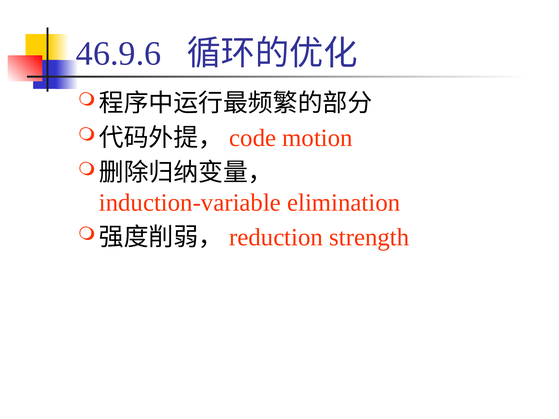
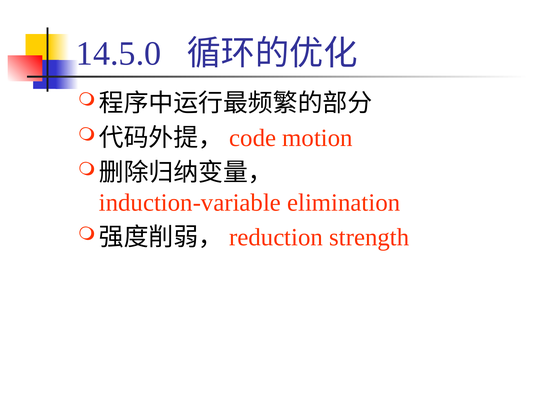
46.9.6: 46.9.6 -> 14.5.0
